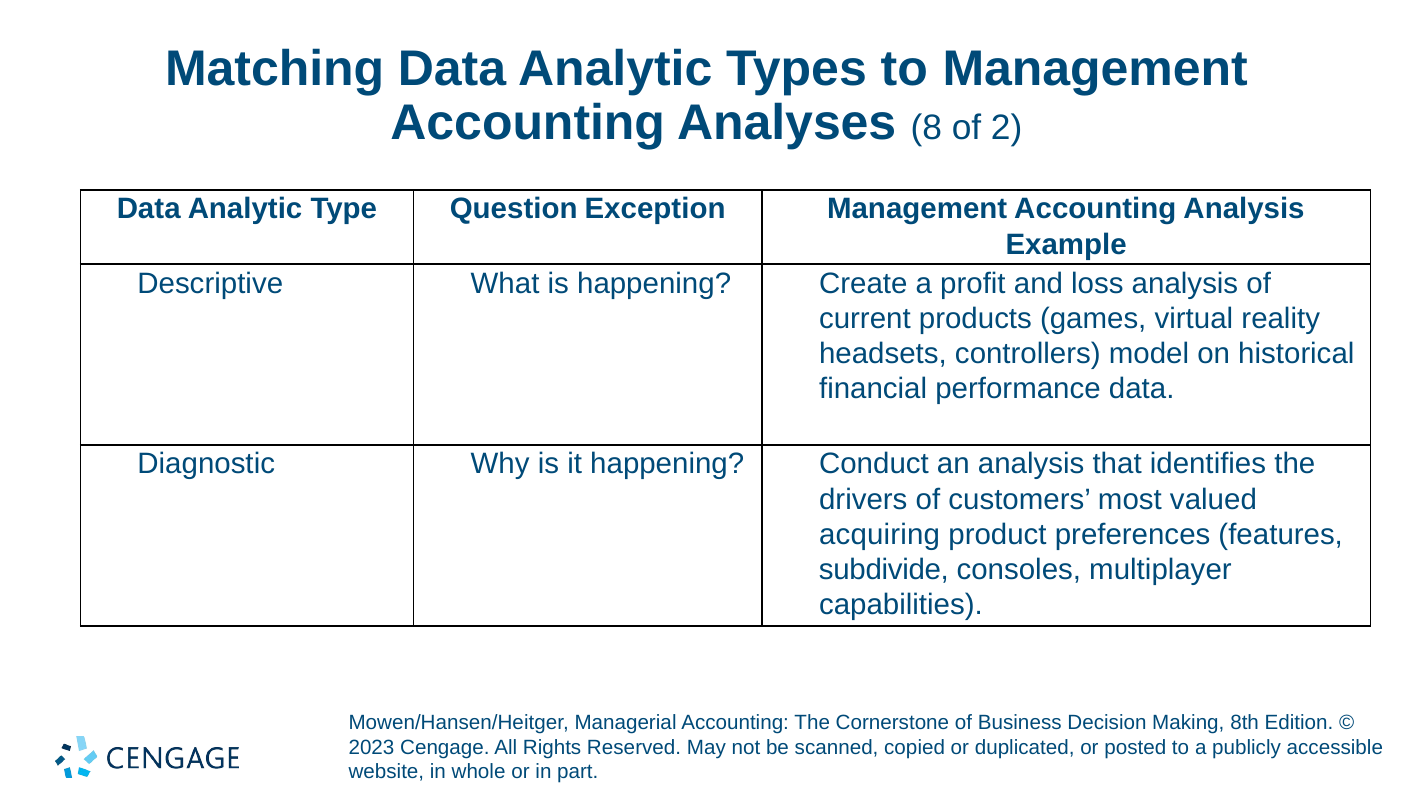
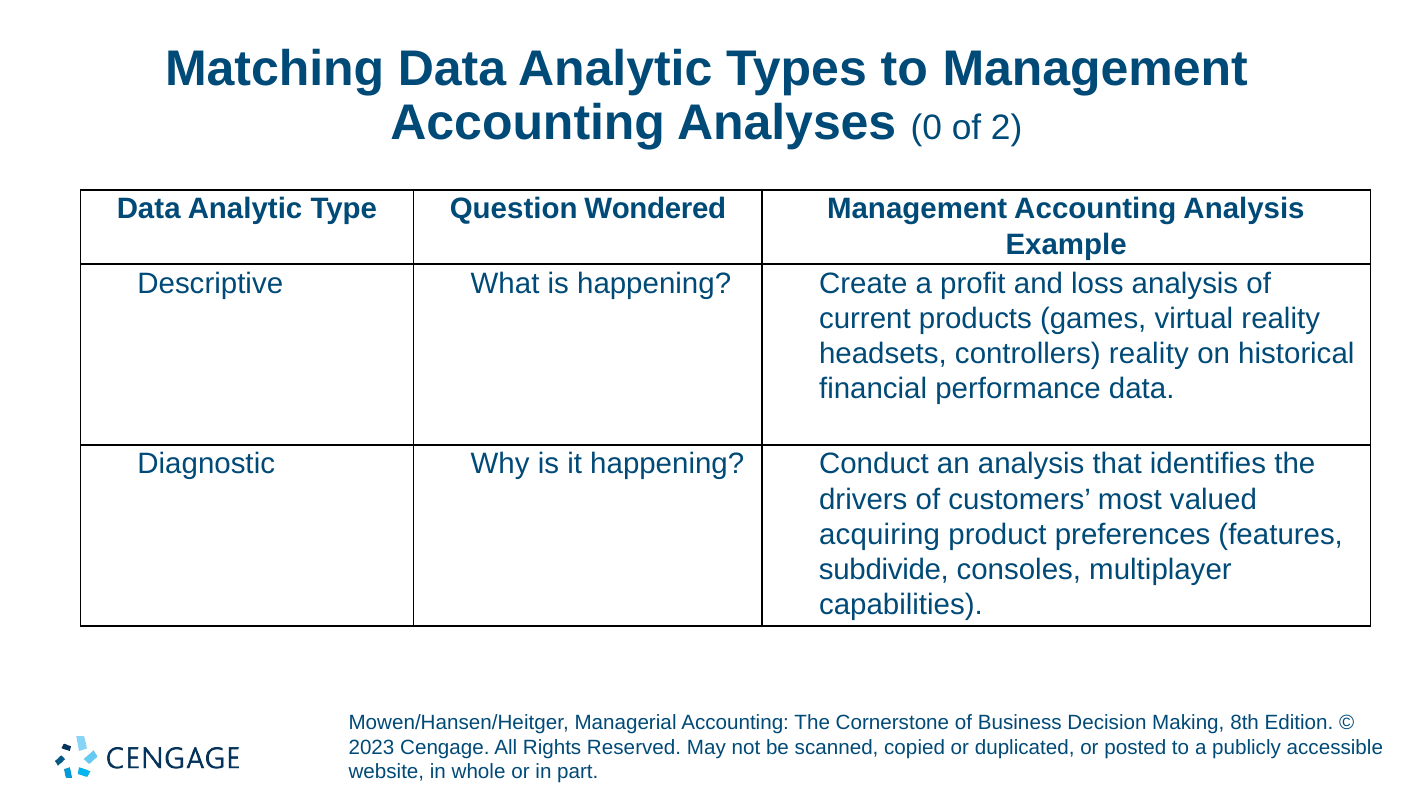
8: 8 -> 0
Exception: Exception -> Wondered
controllers model: model -> reality
